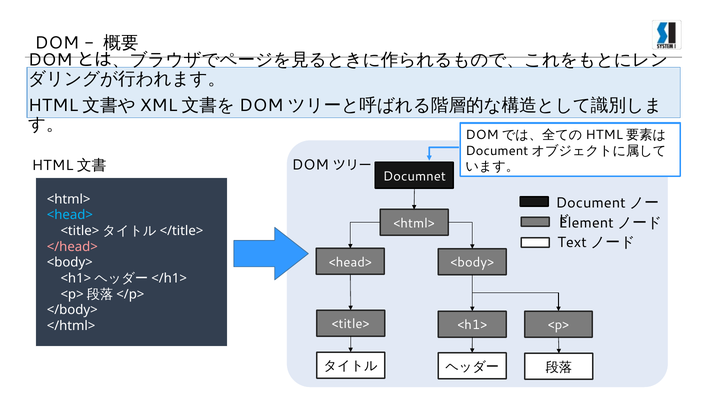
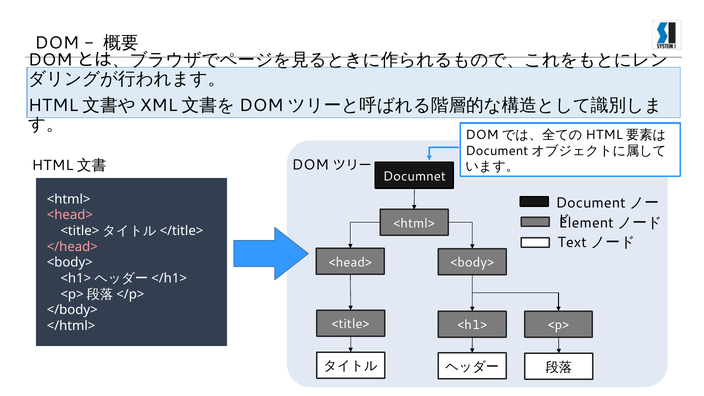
<head> at (70, 215) colour: light blue -> pink
